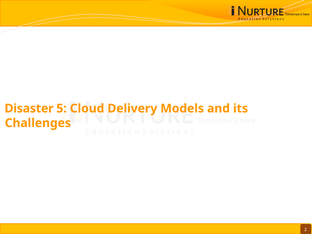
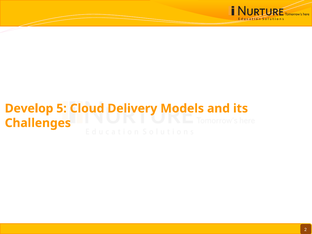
Disaster: Disaster -> Develop
